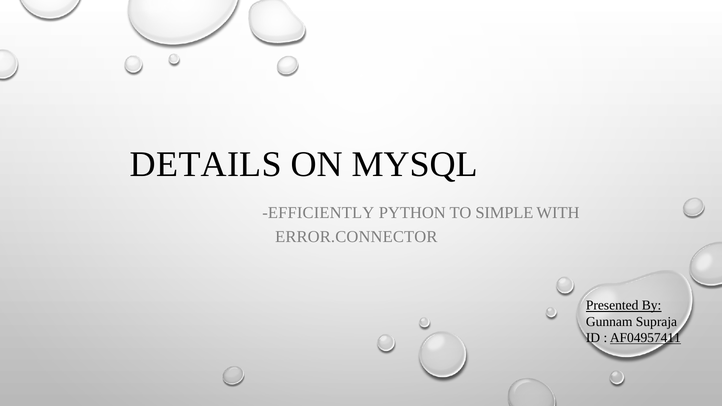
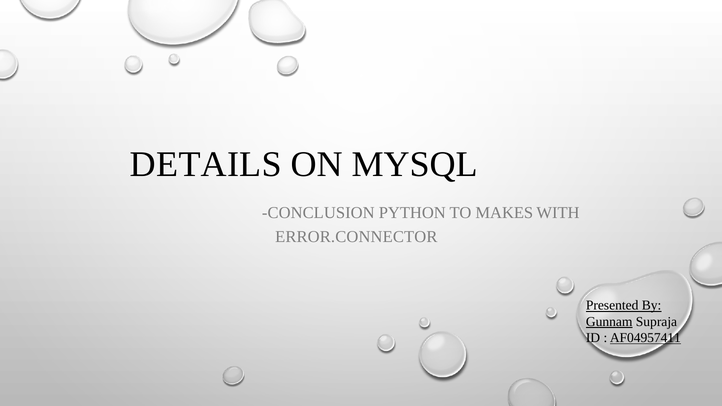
EFFICIENTLY: EFFICIENTLY -> CONCLUSION
SIMPLE: SIMPLE -> MAKES
Gunnam underline: none -> present
